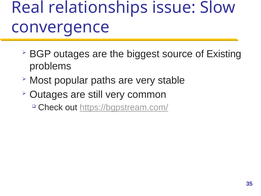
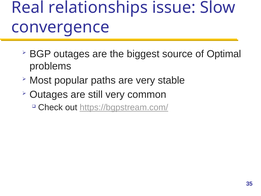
Existing: Existing -> Optimal
